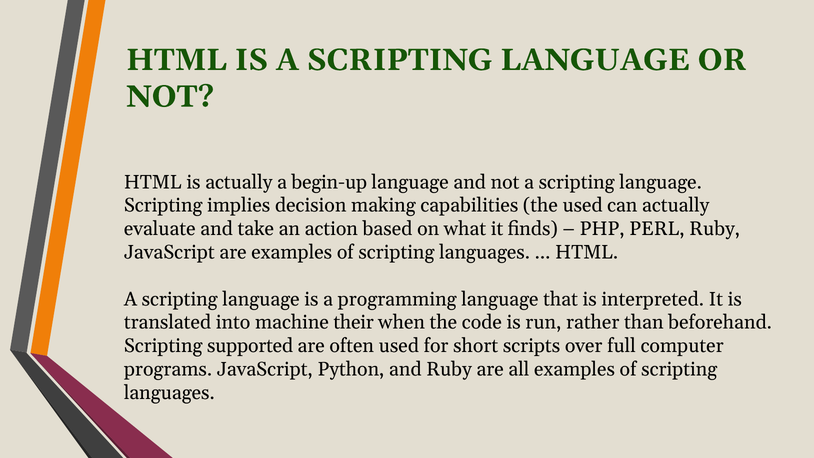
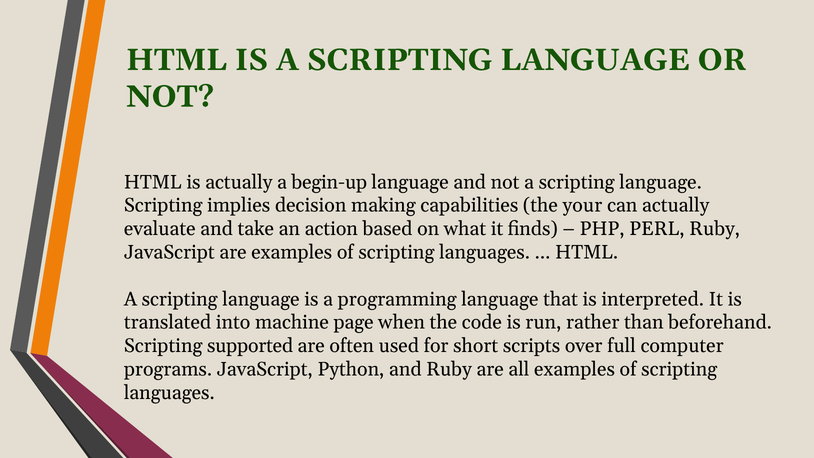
the used: used -> your
their: their -> page
